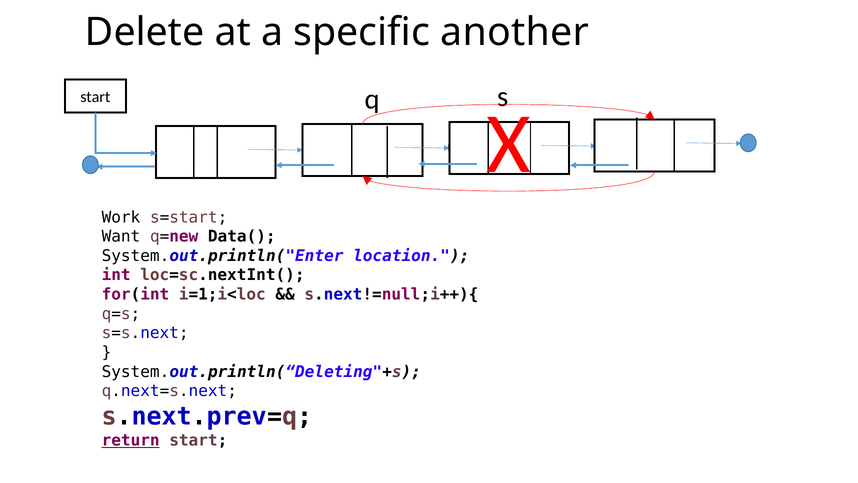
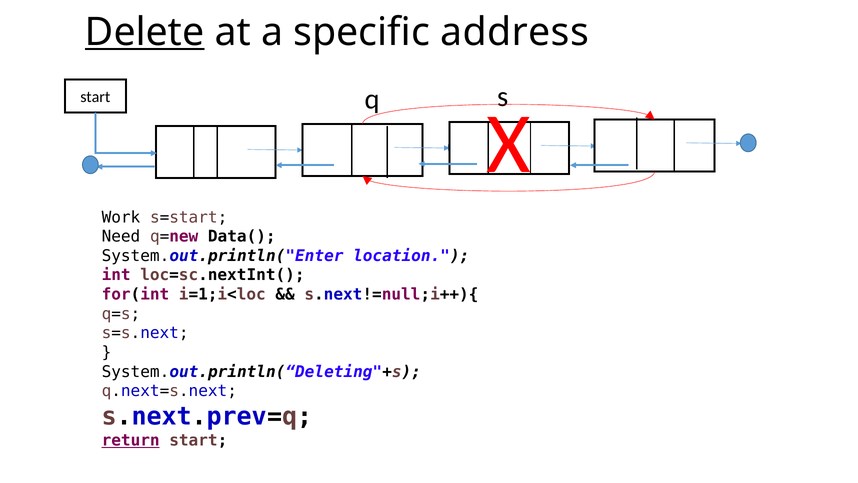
Delete underline: none -> present
another: another -> address
Want: Want -> Need
